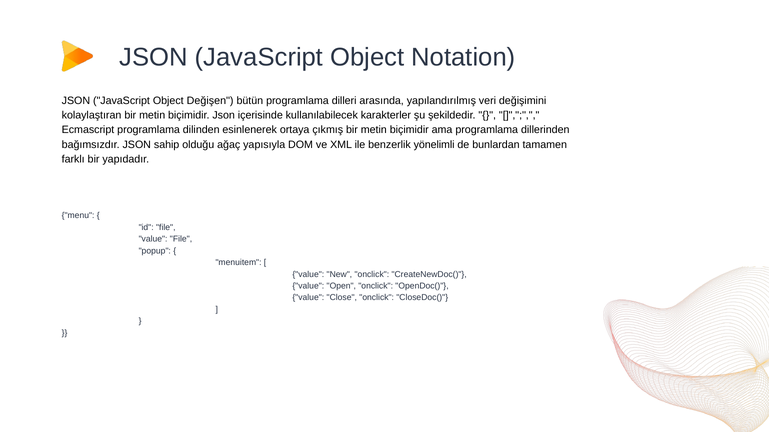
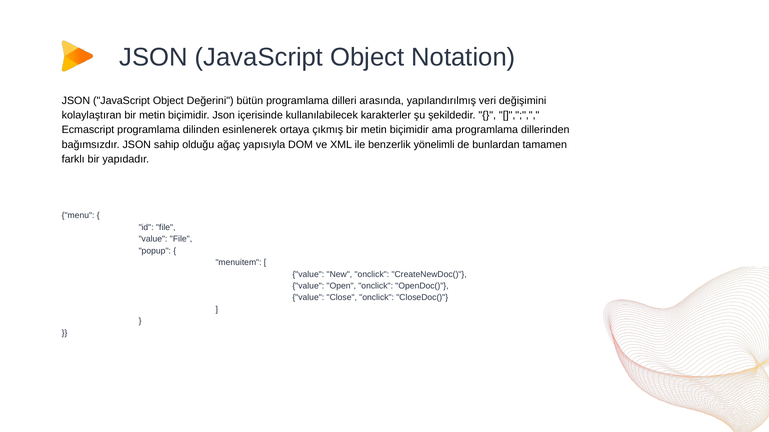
Değişen: Değişen -> Değerini
